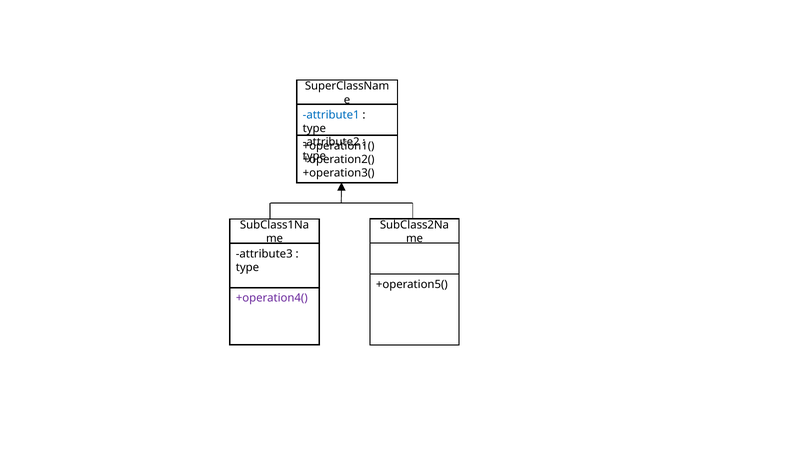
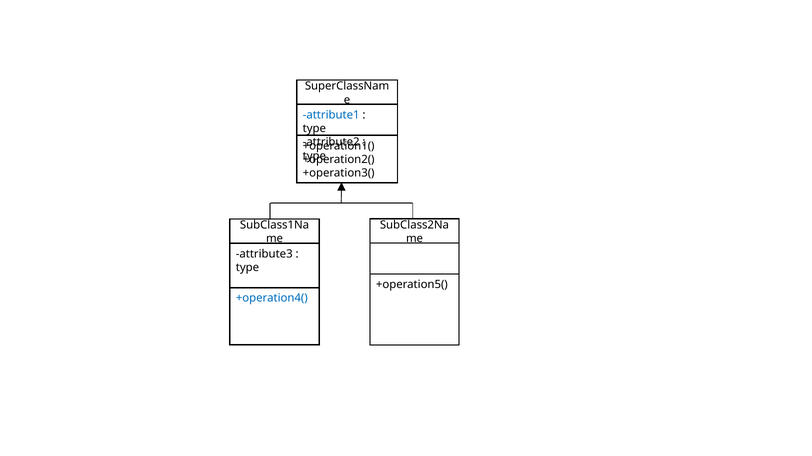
+operation4( colour: purple -> blue
